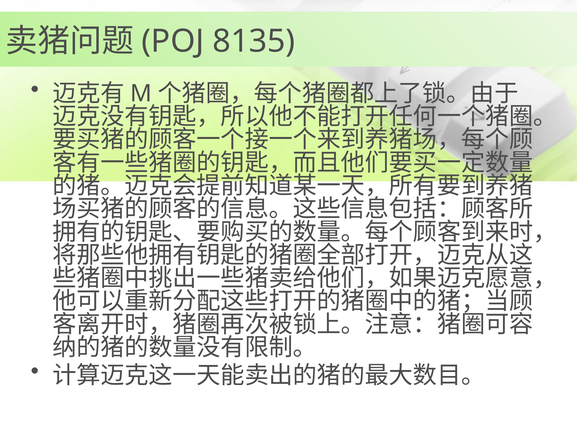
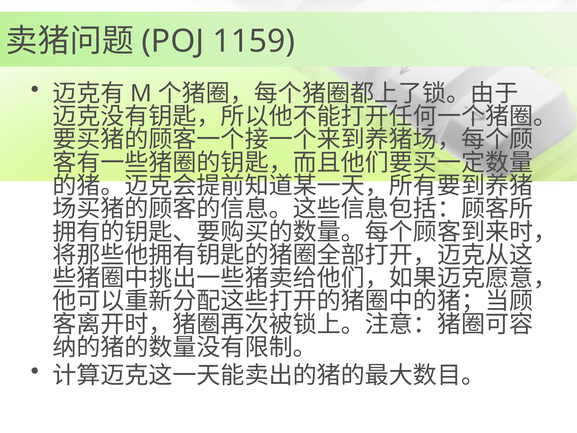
8135: 8135 -> 1159
